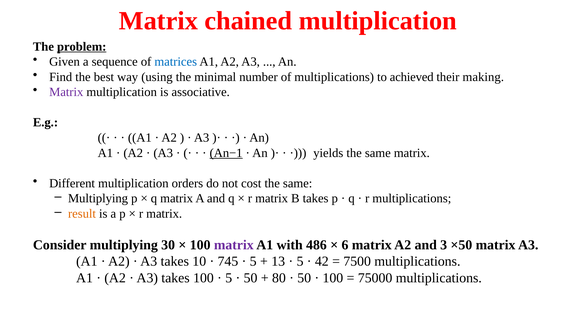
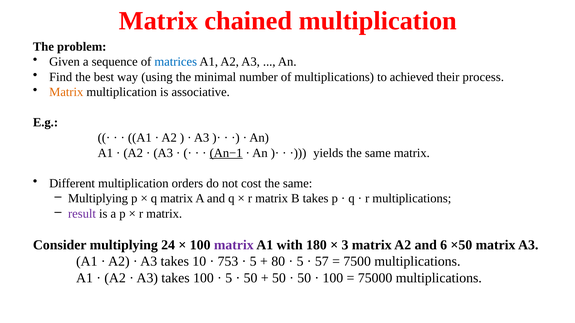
problem underline: present -> none
making: making -> process
Matrix at (66, 92) colour: purple -> orange
result colour: orange -> purple
30: 30 -> 24
486: 486 -> 180
6: 6 -> 3
3: 3 -> 6
745: 745 -> 753
13: 13 -> 80
42: 42 -> 57
80 at (279, 278): 80 -> 50
